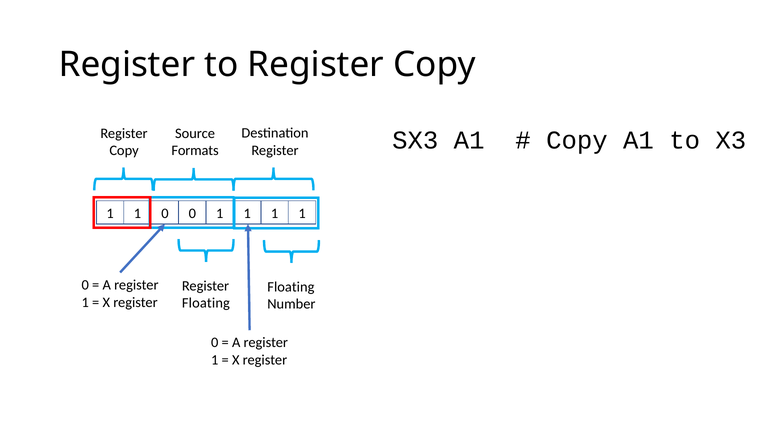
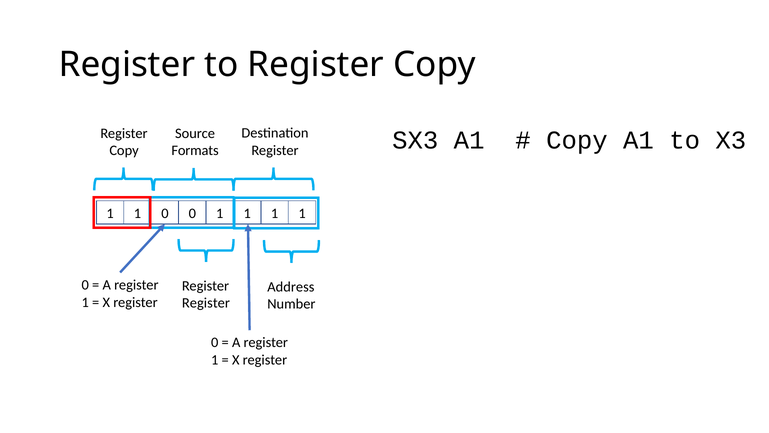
Floating at (291, 287): Floating -> Address
Floating at (206, 303): Floating -> Register
